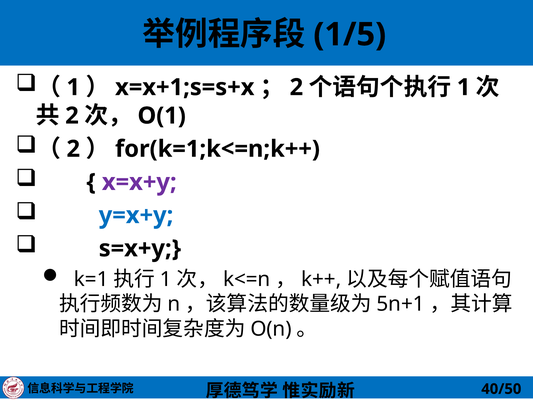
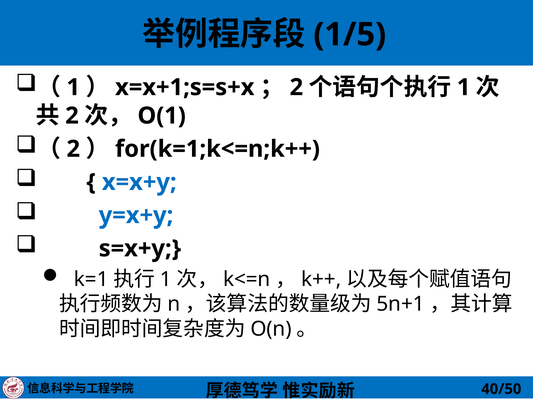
x=x+y colour: purple -> blue
